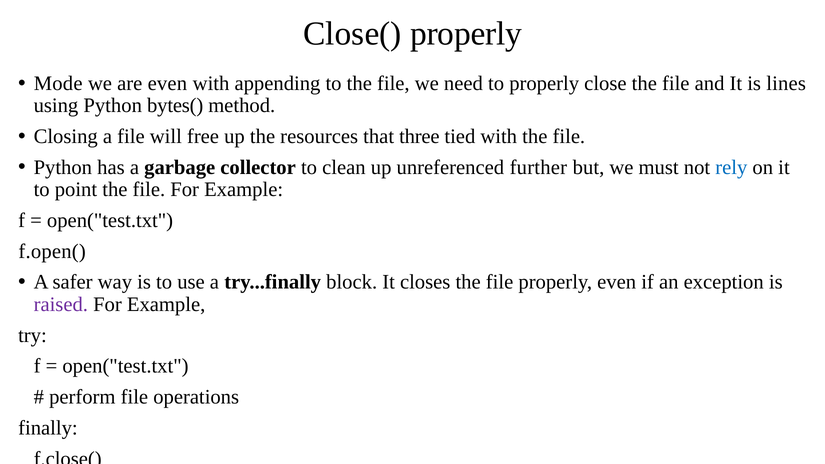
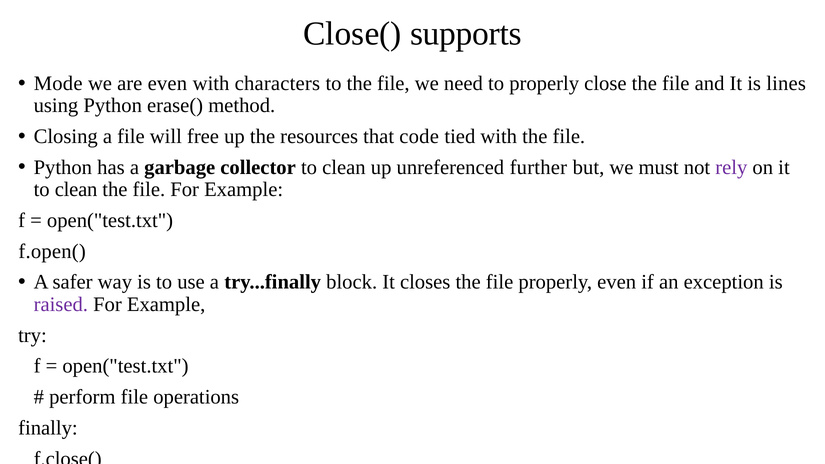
Close( properly: properly -> supports
appending: appending -> characters
bytes(: bytes( -> erase(
three: three -> code
rely colour: blue -> purple
point at (76, 190): point -> clean
